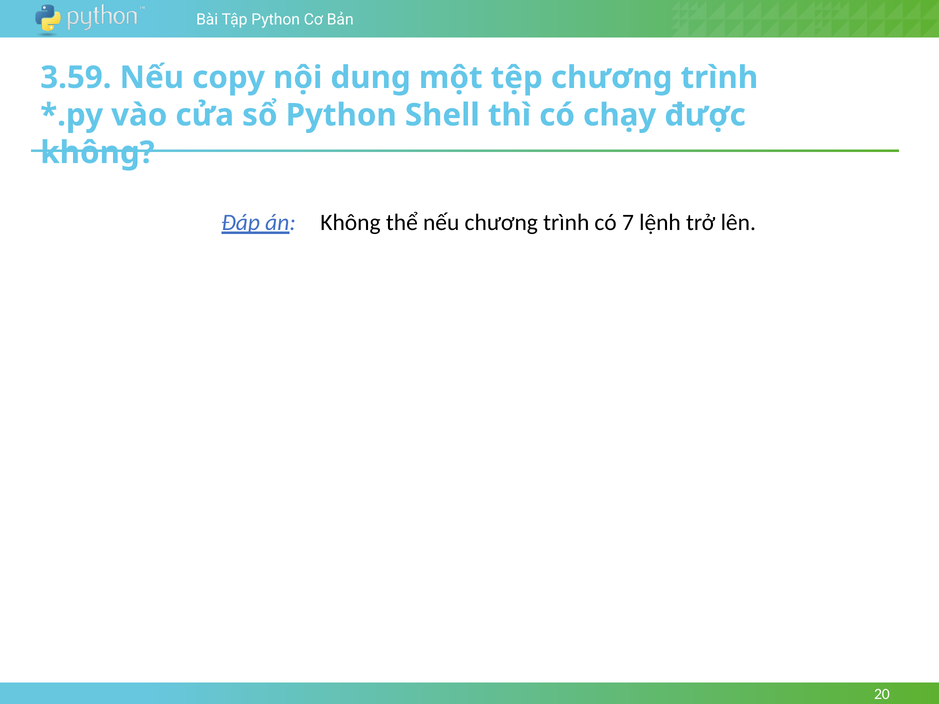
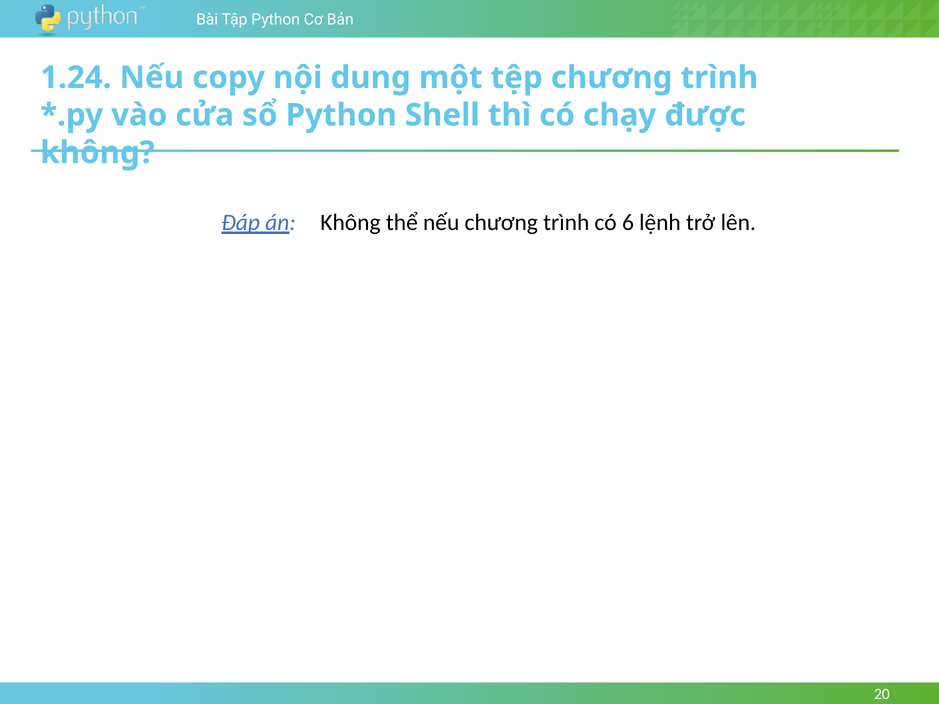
3.59: 3.59 -> 1.24
7: 7 -> 6
